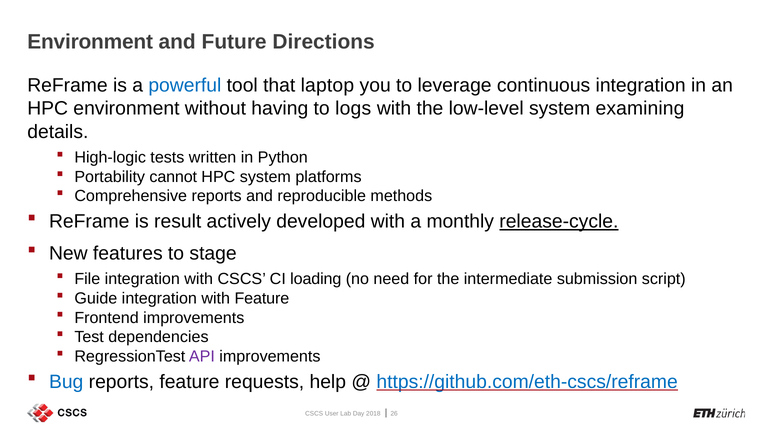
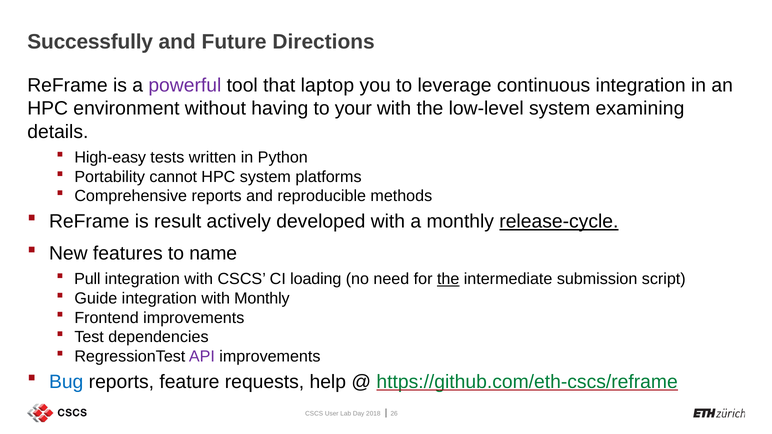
Environment at (90, 42): Environment -> Successfully
powerful colour: blue -> purple
logs: logs -> your
High-logic: High-logic -> High-easy
stage: stage -> name
File: File -> Pull
the at (448, 279) underline: none -> present
with Feature: Feature -> Monthly
https://github.com/eth-cscs/reframe colour: blue -> green
